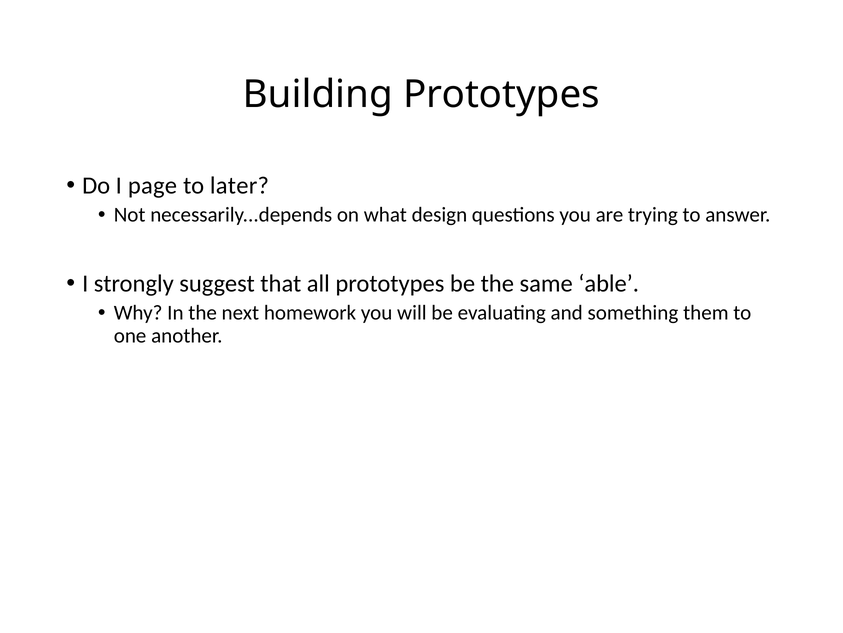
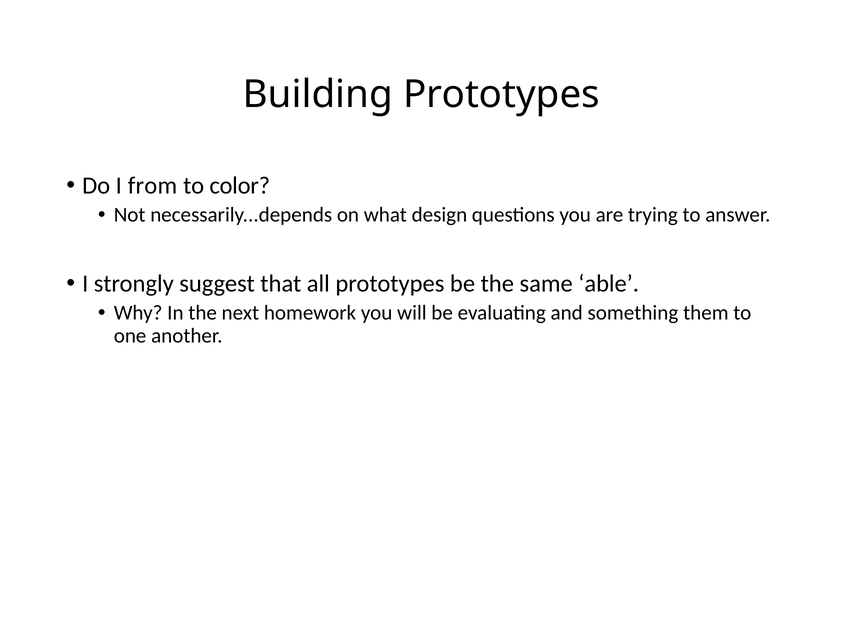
page: page -> from
later: later -> color
